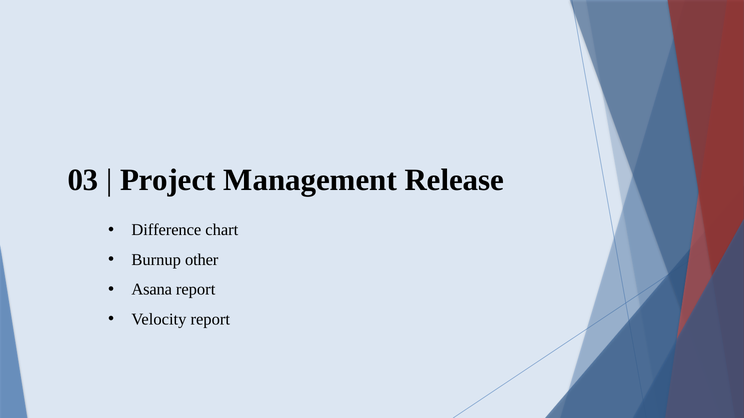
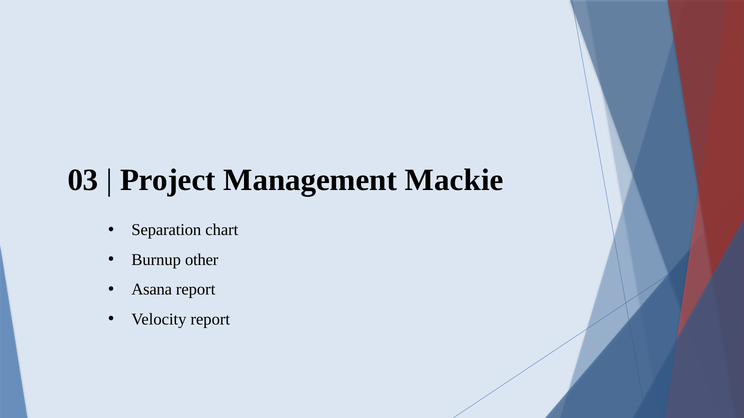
Release: Release -> Mackie
Difference: Difference -> Separation
